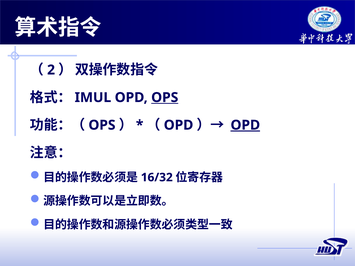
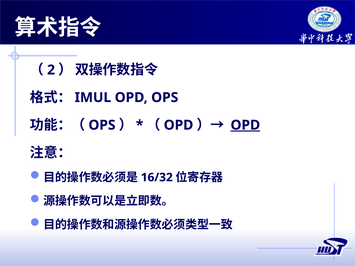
OPS at (165, 98) underline: present -> none
